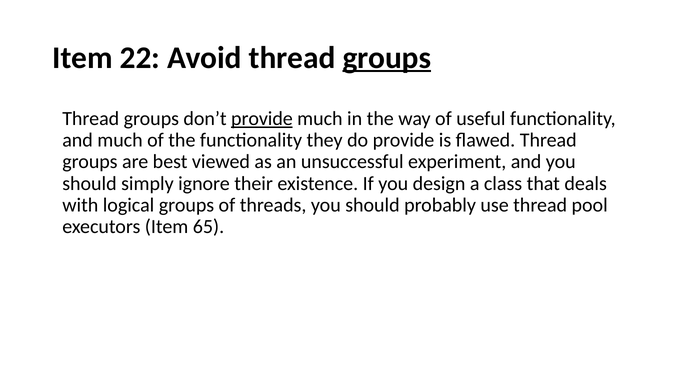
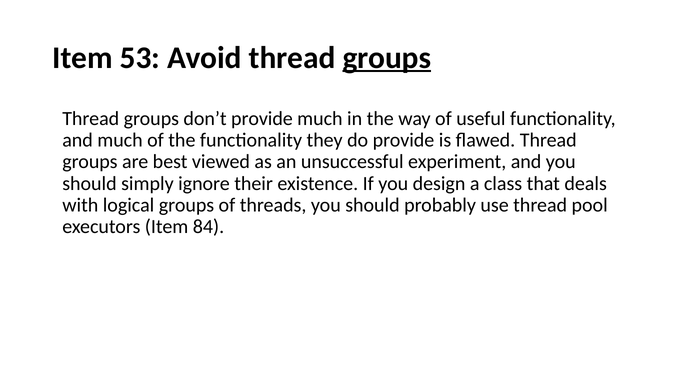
22: 22 -> 53
provide at (262, 119) underline: present -> none
65: 65 -> 84
